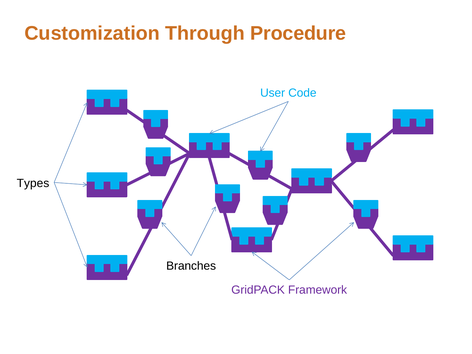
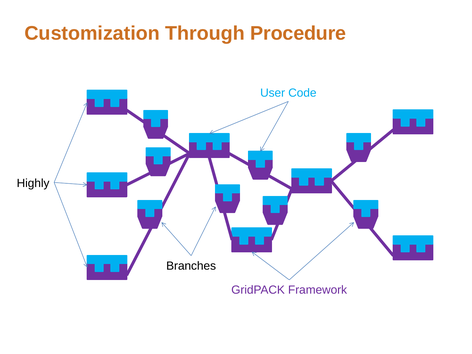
Types: Types -> Highly
